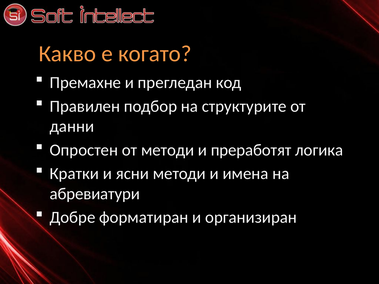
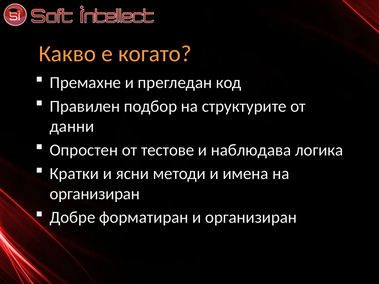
от методи: методи -> тестове
преработят: преработят -> наблюдава
абревиатури at (95, 194): абревиатури -> организиран
